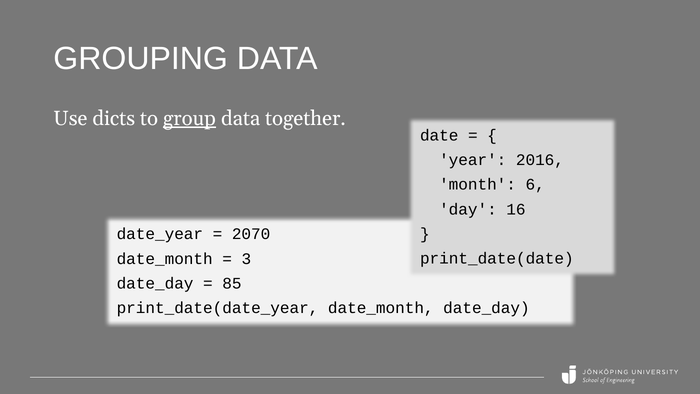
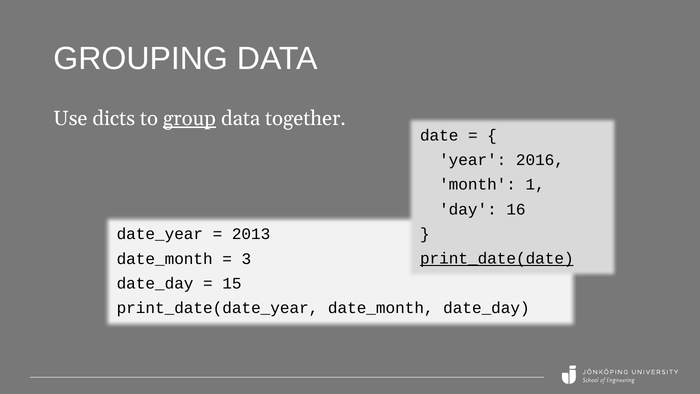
6: 6 -> 1
2070: 2070 -> 2013
print_date(date underline: none -> present
85: 85 -> 15
